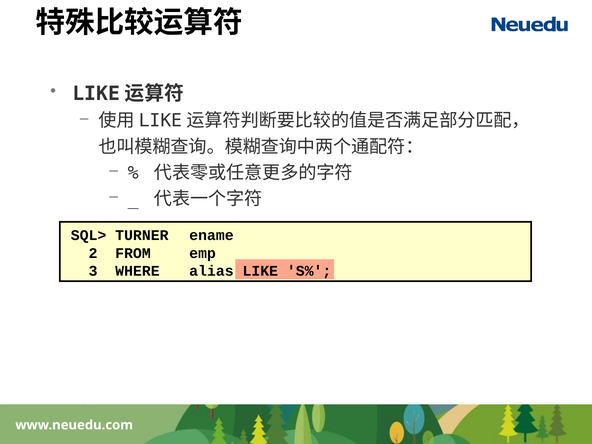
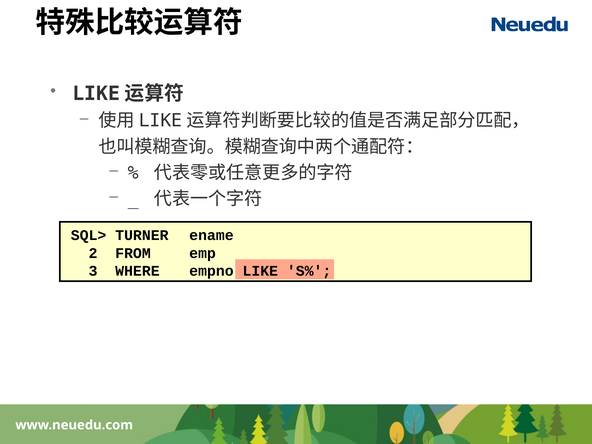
alias: alias -> empno
